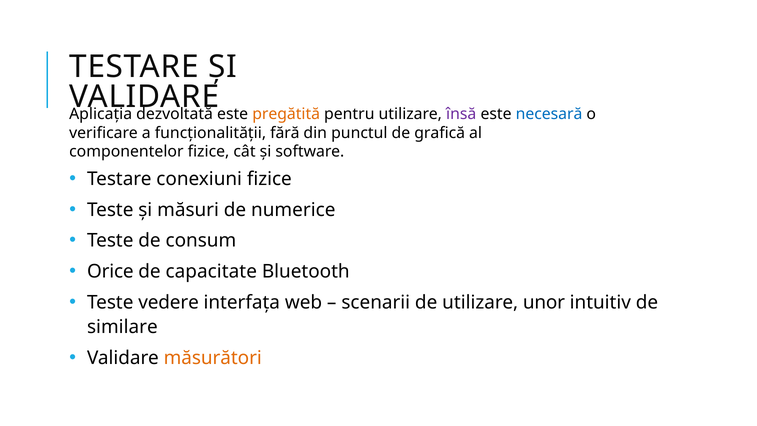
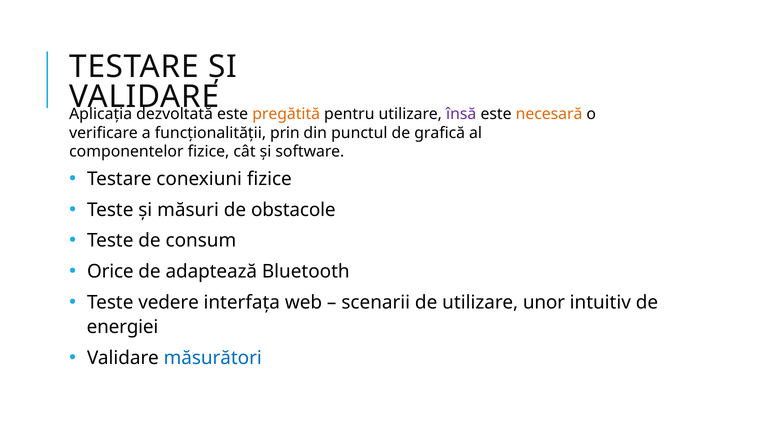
necesară colour: blue -> orange
fără: fără -> prin
numerice: numerice -> obstacole
capacitate: capacitate -> adaptează
similare: similare -> energiei
măsurători colour: orange -> blue
